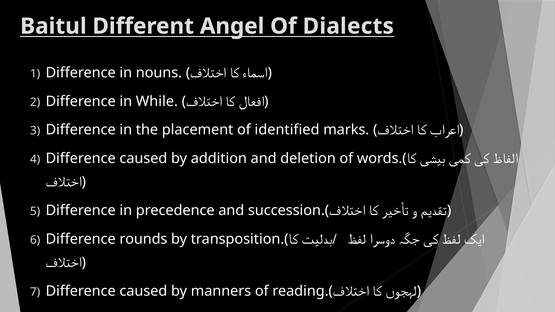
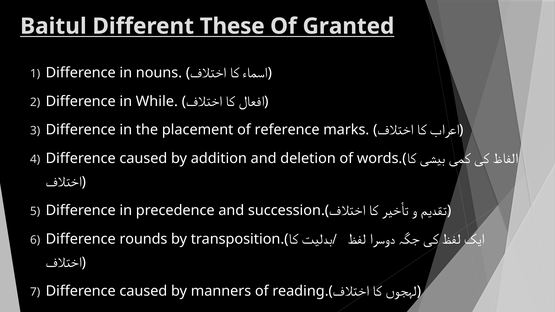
Angel: Angel -> These
Dialects: Dialects -> Granted
identified: identified -> reference
